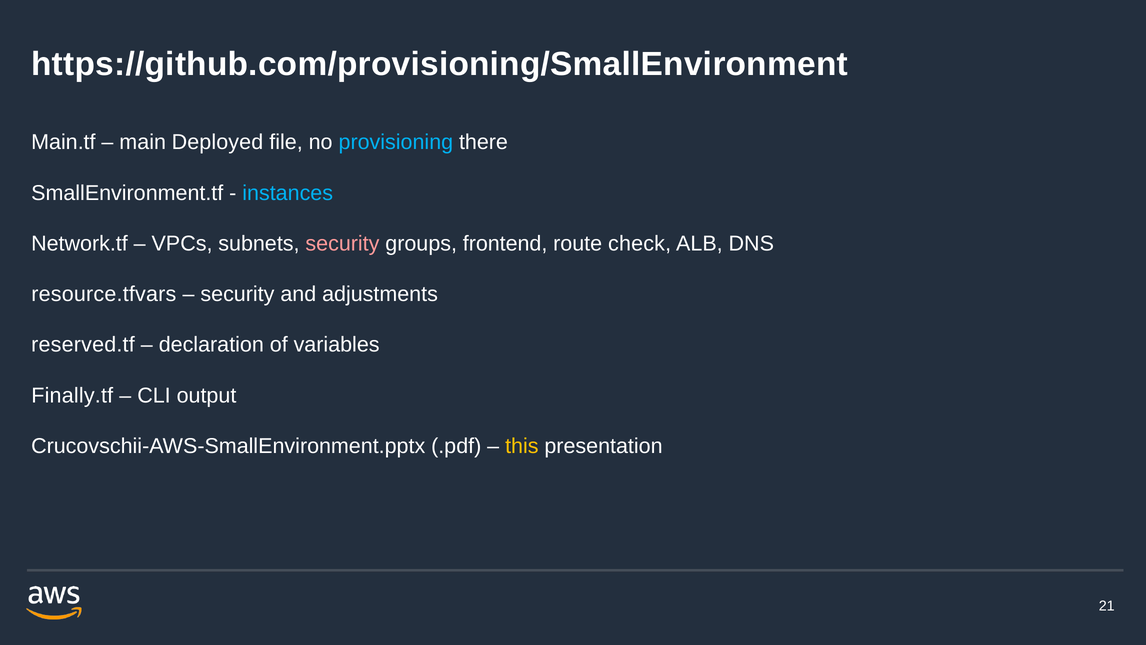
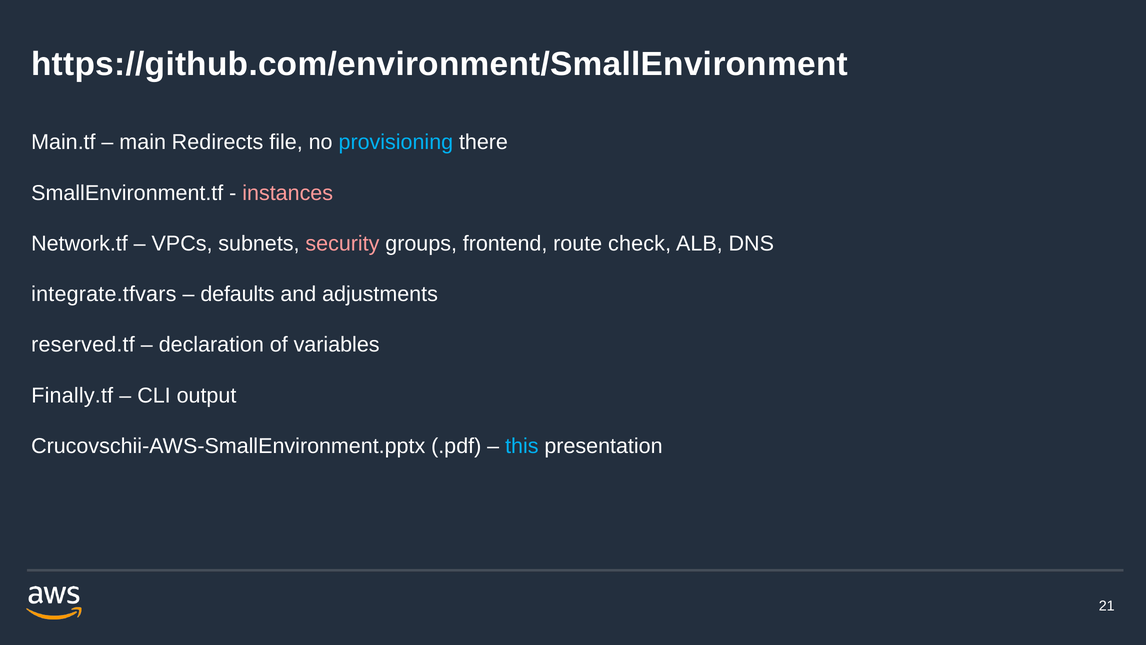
https://github.com/provisioning/SmallEnvironment: https://github.com/provisioning/SmallEnvironment -> https://github.com/environment/SmallEnvironment
Deployed: Deployed -> Redirects
instances colour: light blue -> pink
resource.tfvars: resource.tfvars -> integrate.tfvars
security at (237, 294): security -> defaults
this colour: yellow -> light blue
